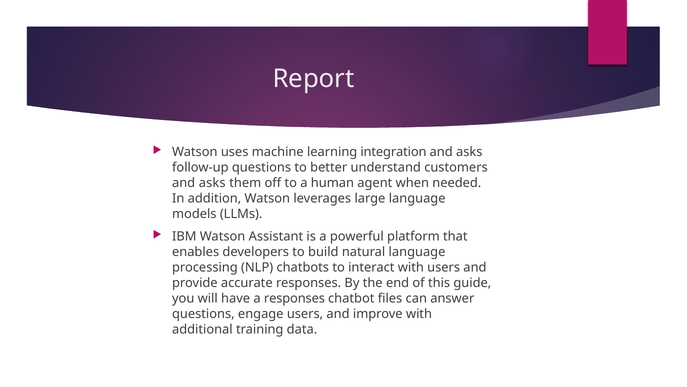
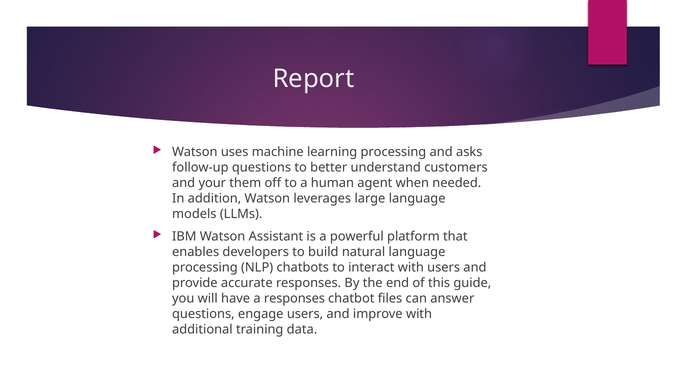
learning integration: integration -> processing
asks at (212, 183): asks -> your
